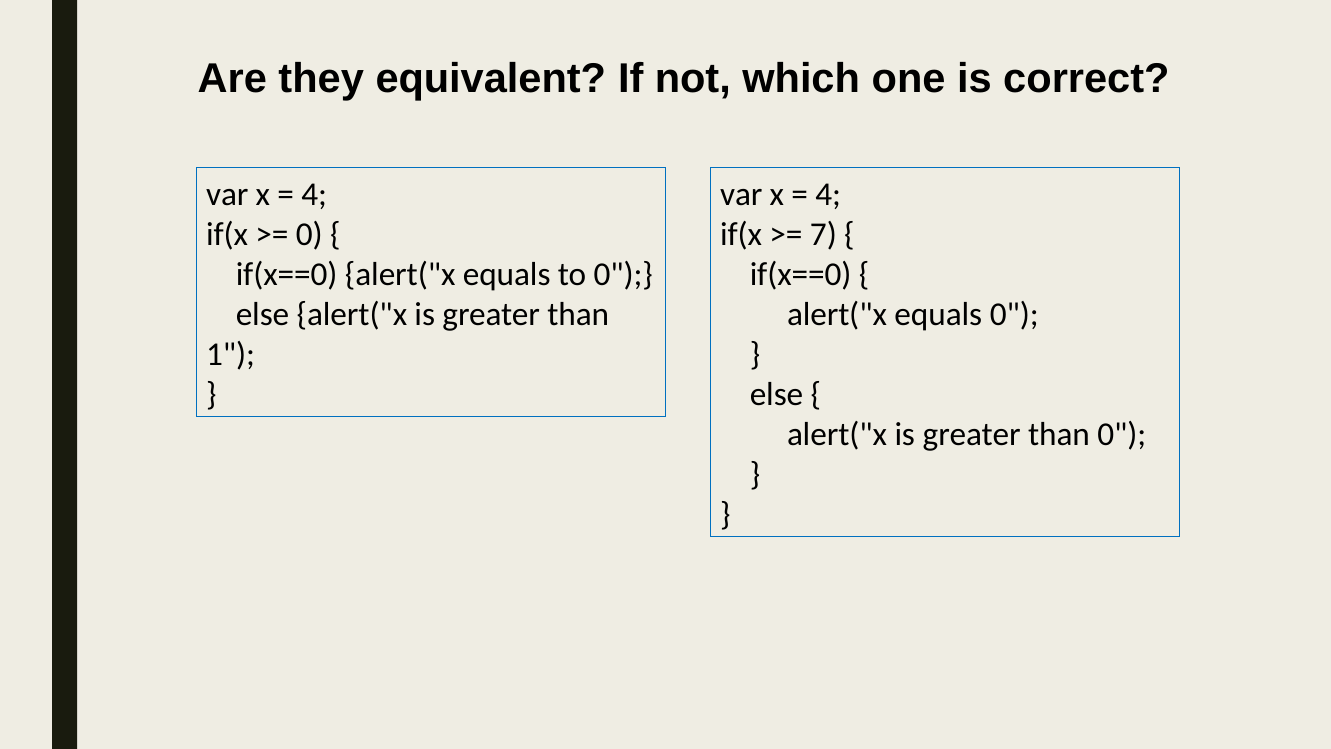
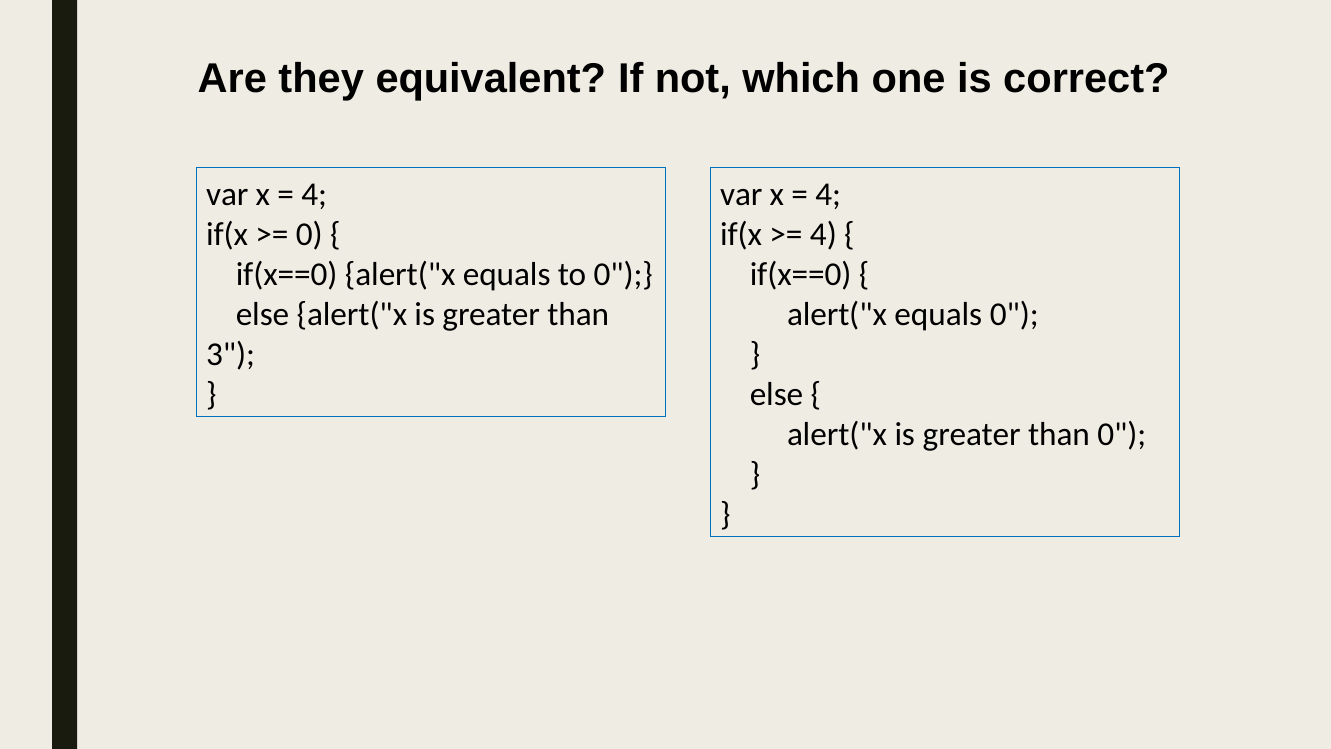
7 at (823, 234): 7 -> 4
1: 1 -> 3
